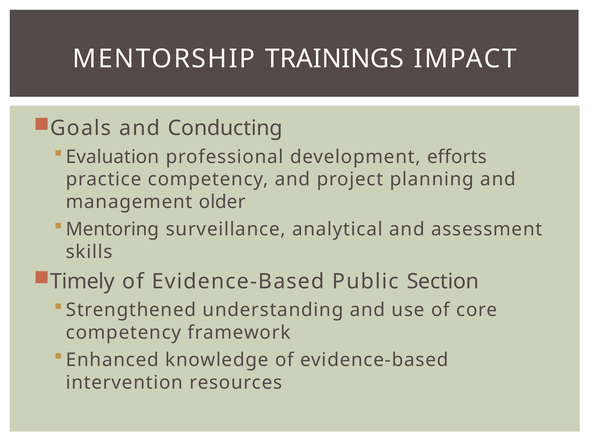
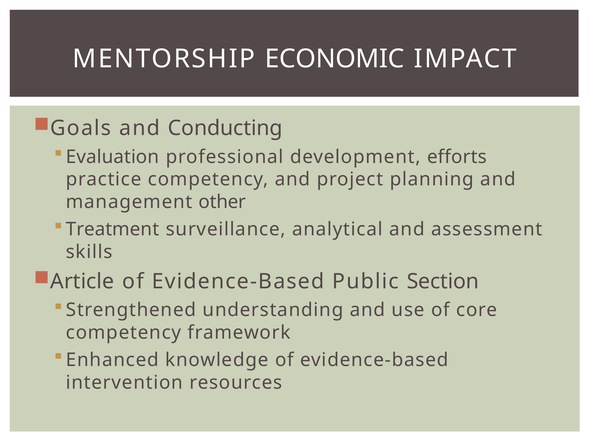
TRAININGS: TRAININGS -> ECONOMIC
older: older -> other
Mentoring: Mentoring -> Treatment
Timely: Timely -> Article
